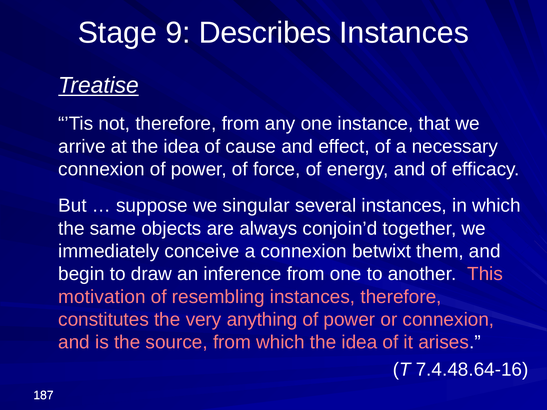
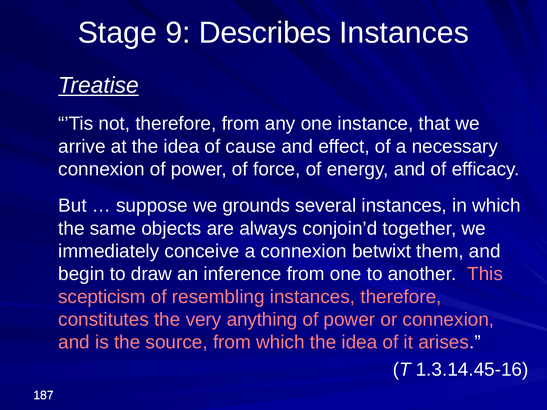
singular: singular -> grounds
motivation: motivation -> scepticism
7.4.48.64-16: 7.4.48.64-16 -> 1.3.14.45-16
